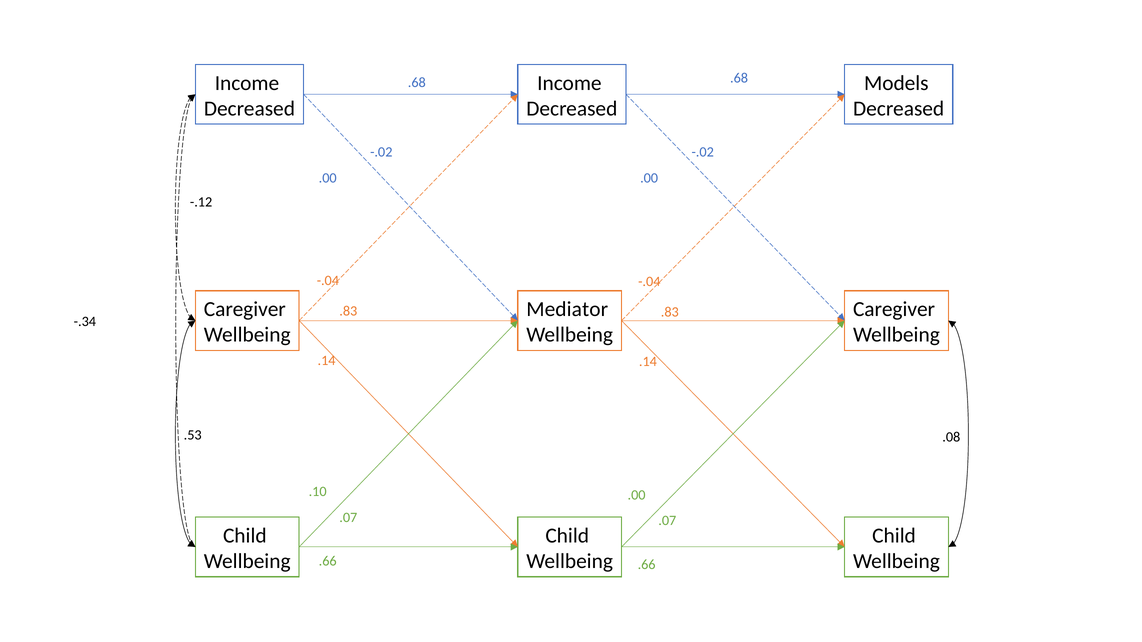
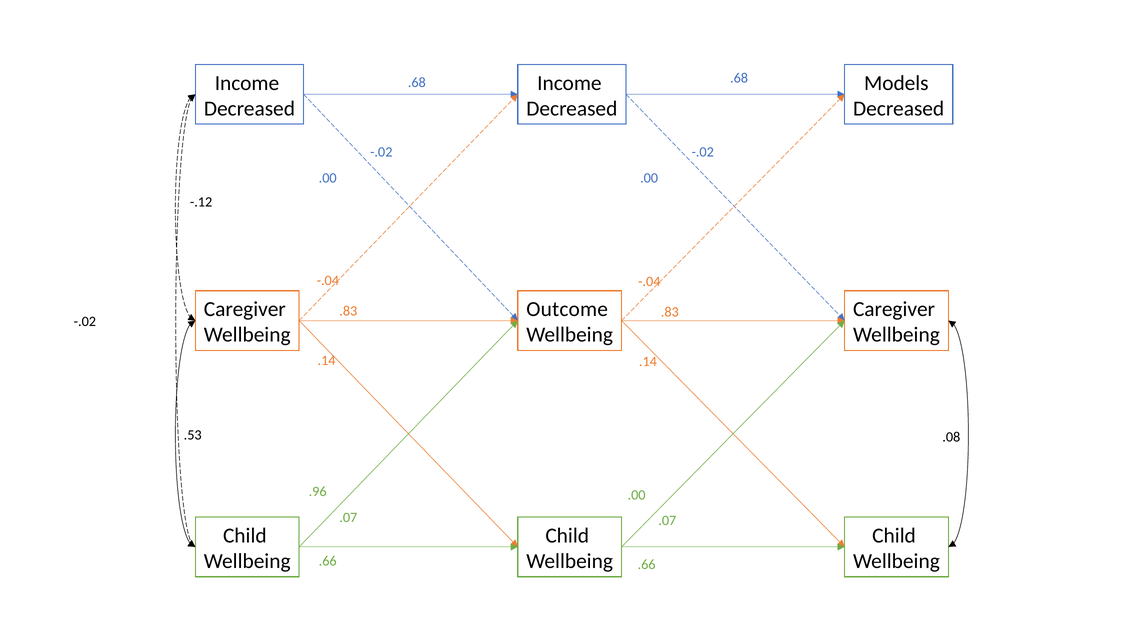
Mediator: Mediator -> Outcome
-.34 at (85, 322): -.34 -> -.02
.10: .10 -> .96
